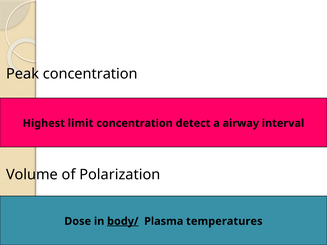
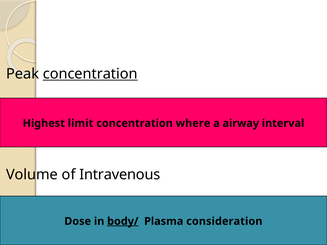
concentration at (90, 74) underline: none -> present
detect: detect -> where
Polarization: Polarization -> Intravenous
temperatures: temperatures -> consideration
